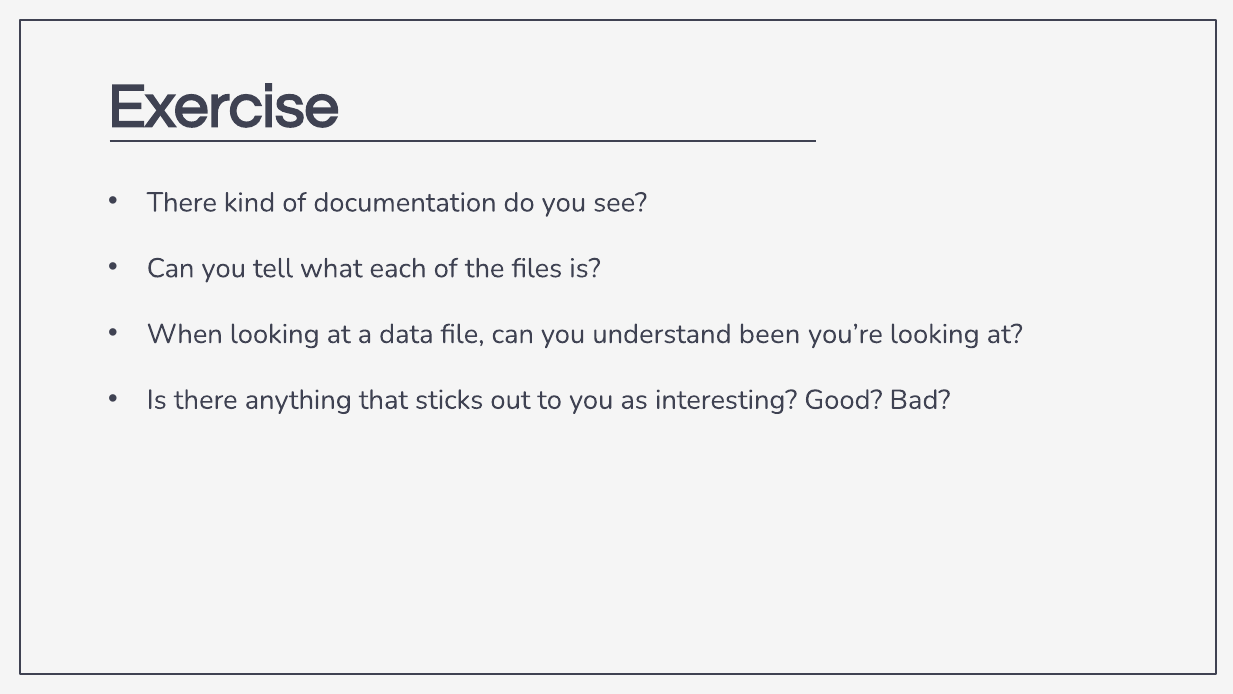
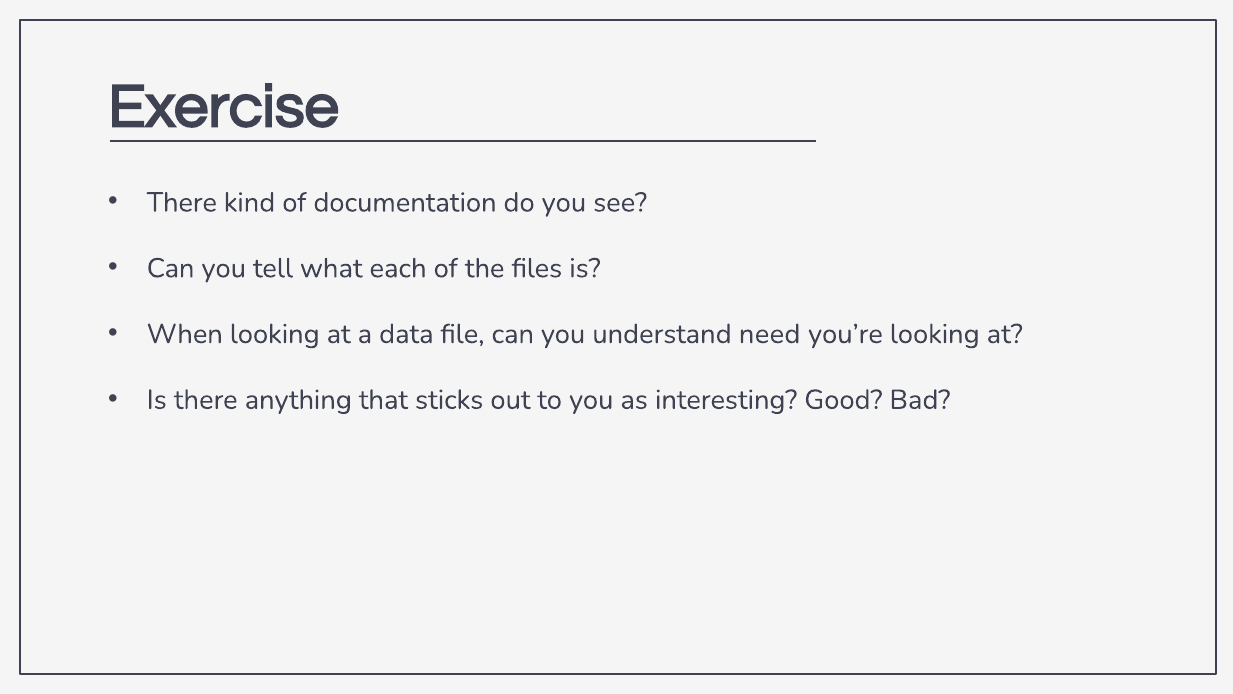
been: been -> need
